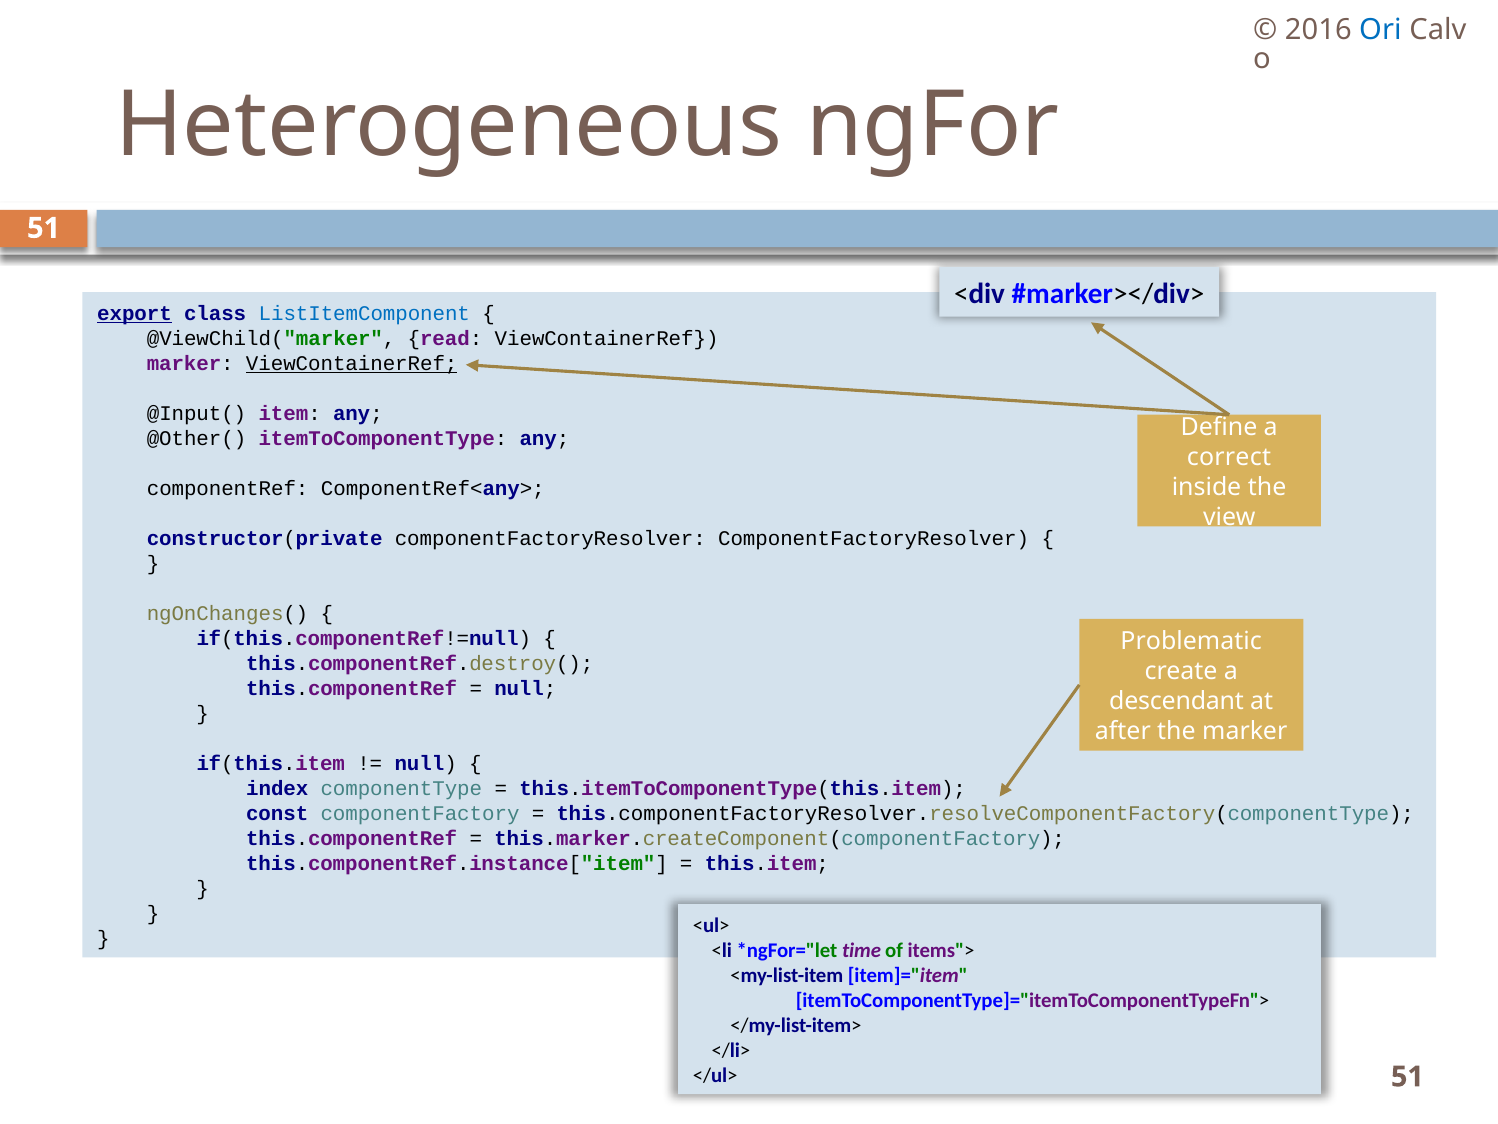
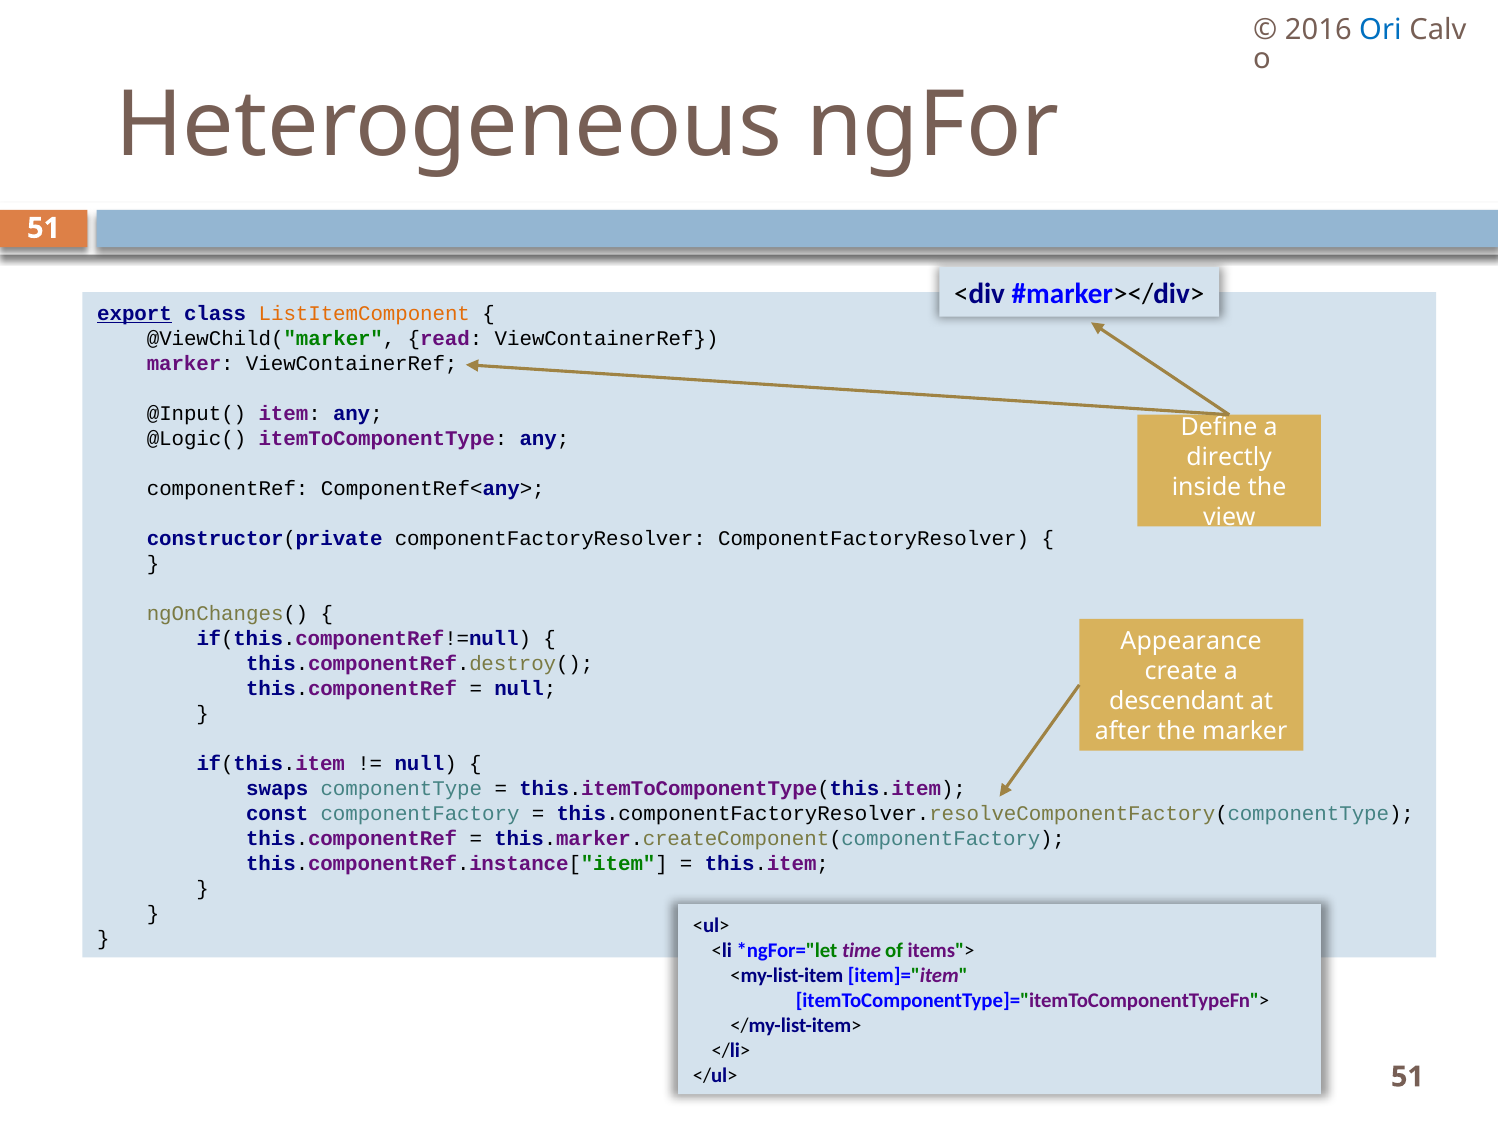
ListItemComponent colour: blue -> orange
ViewContainerRef at (352, 363) underline: present -> none
@Other(: @Other( -> @Logic(
correct: correct -> directly
Problematic: Problematic -> Appearance
index: index -> swaps
